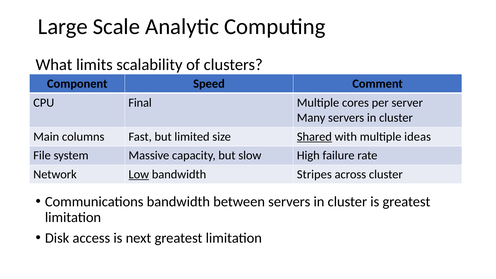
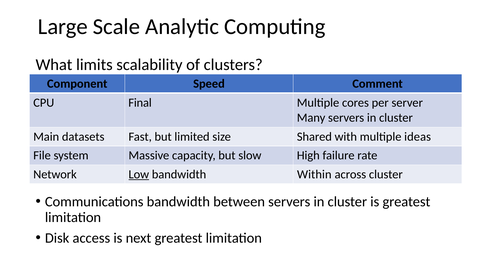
columns: columns -> datasets
Shared underline: present -> none
Stripes: Stripes -> Within
